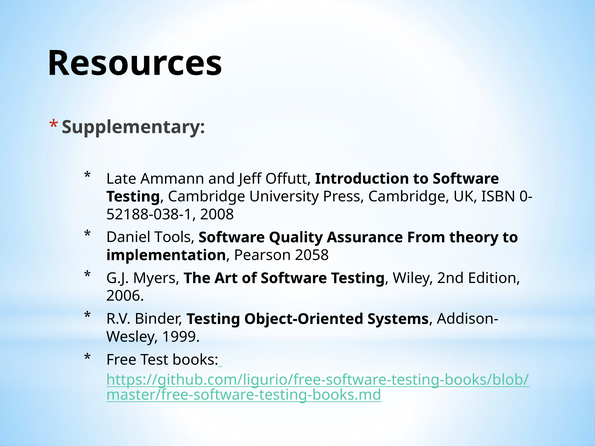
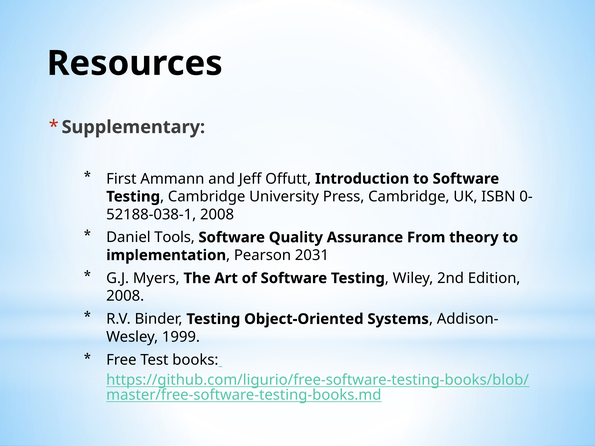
Late: Late -> First
2058: 2058 -> 2031
2006 at (125, 296): 2006 -> 2008
